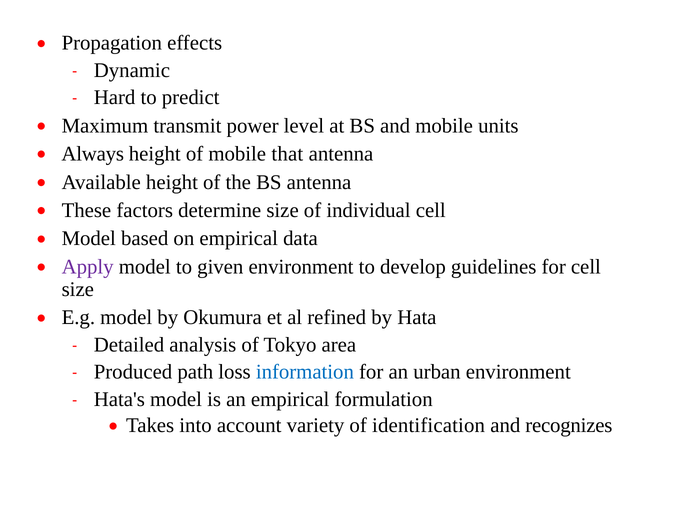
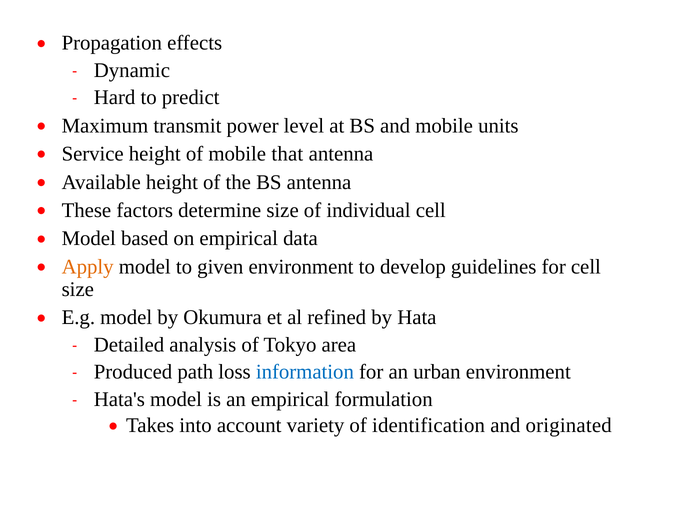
Always: Always -> Service
Apply colour: purple -> orange
recognizes: recognizes -> originated
